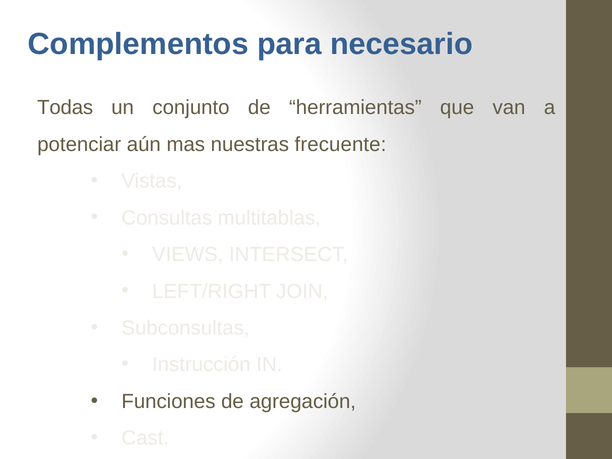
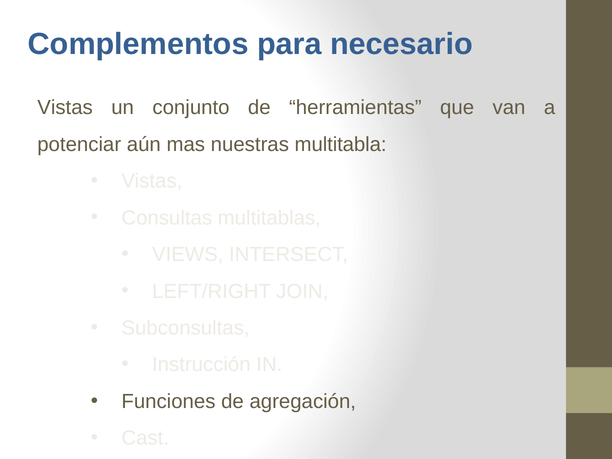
Todas at (65, 108): Todas -> Vistas
frecuente: frecuente -> multitabla
